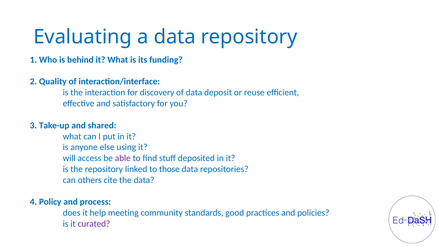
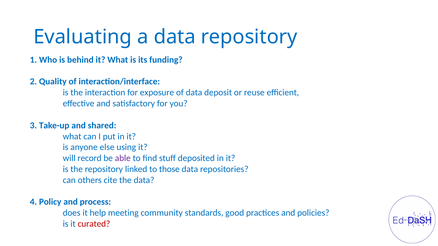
discovery: discovery -> exposure
access: access -> record
curated colour: purple -> red
